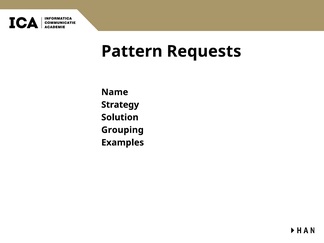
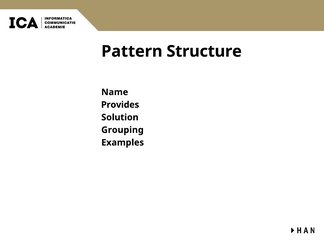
Requests: Requests -> Structure
Strategy: Strategy -> Provides
